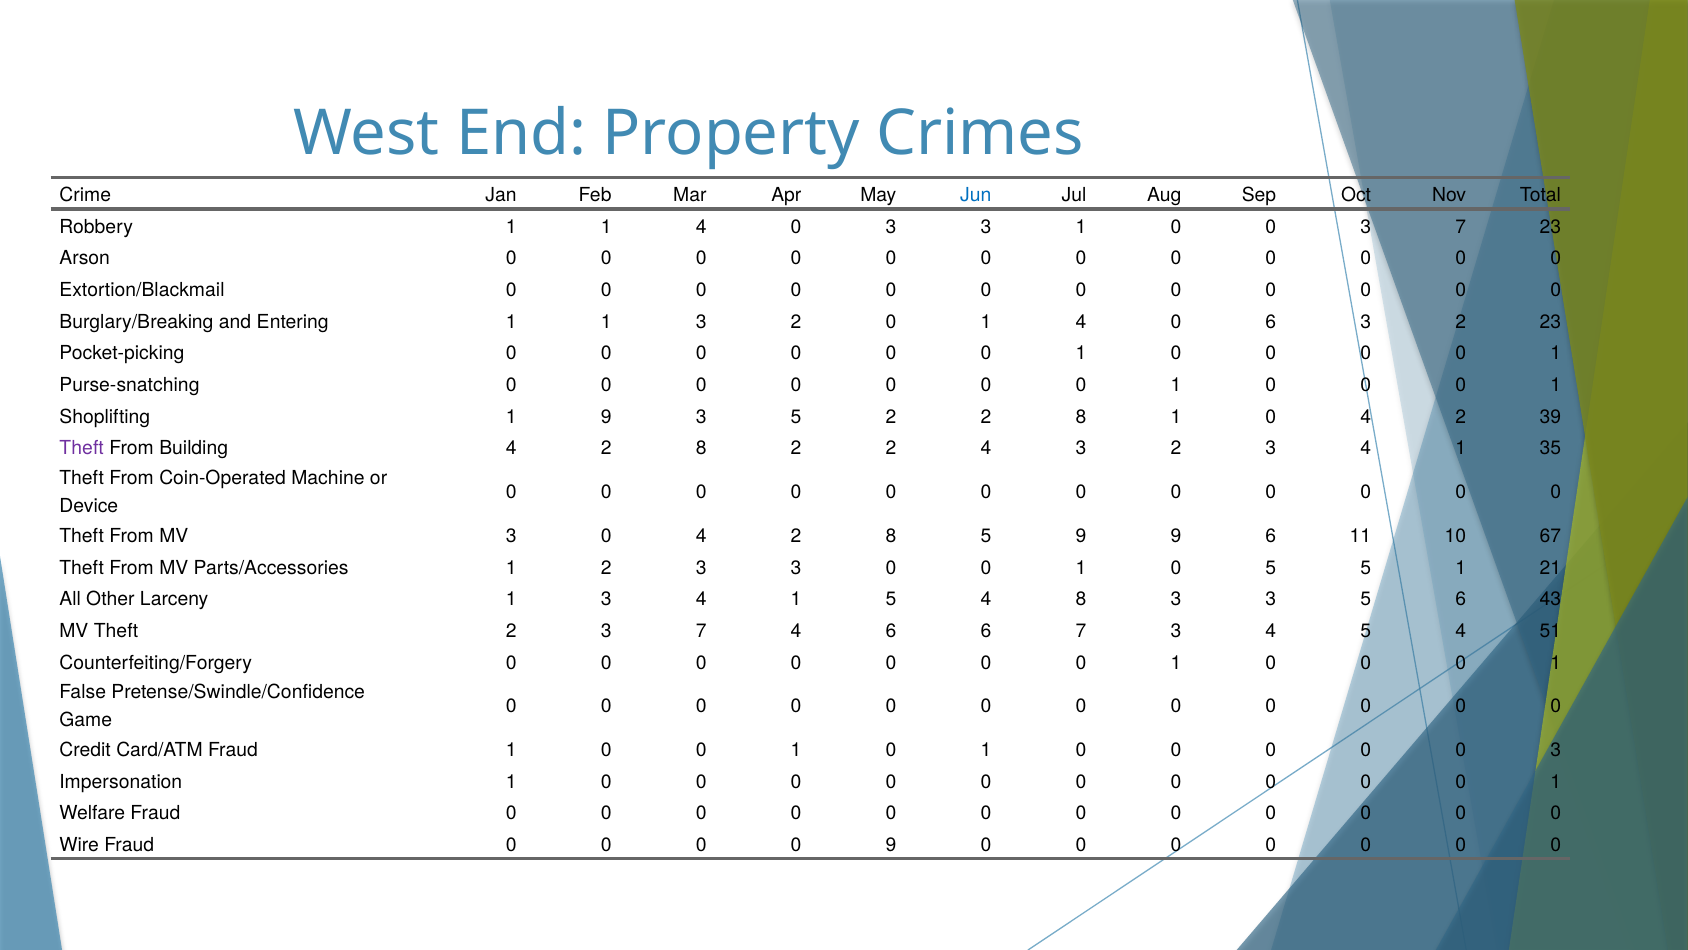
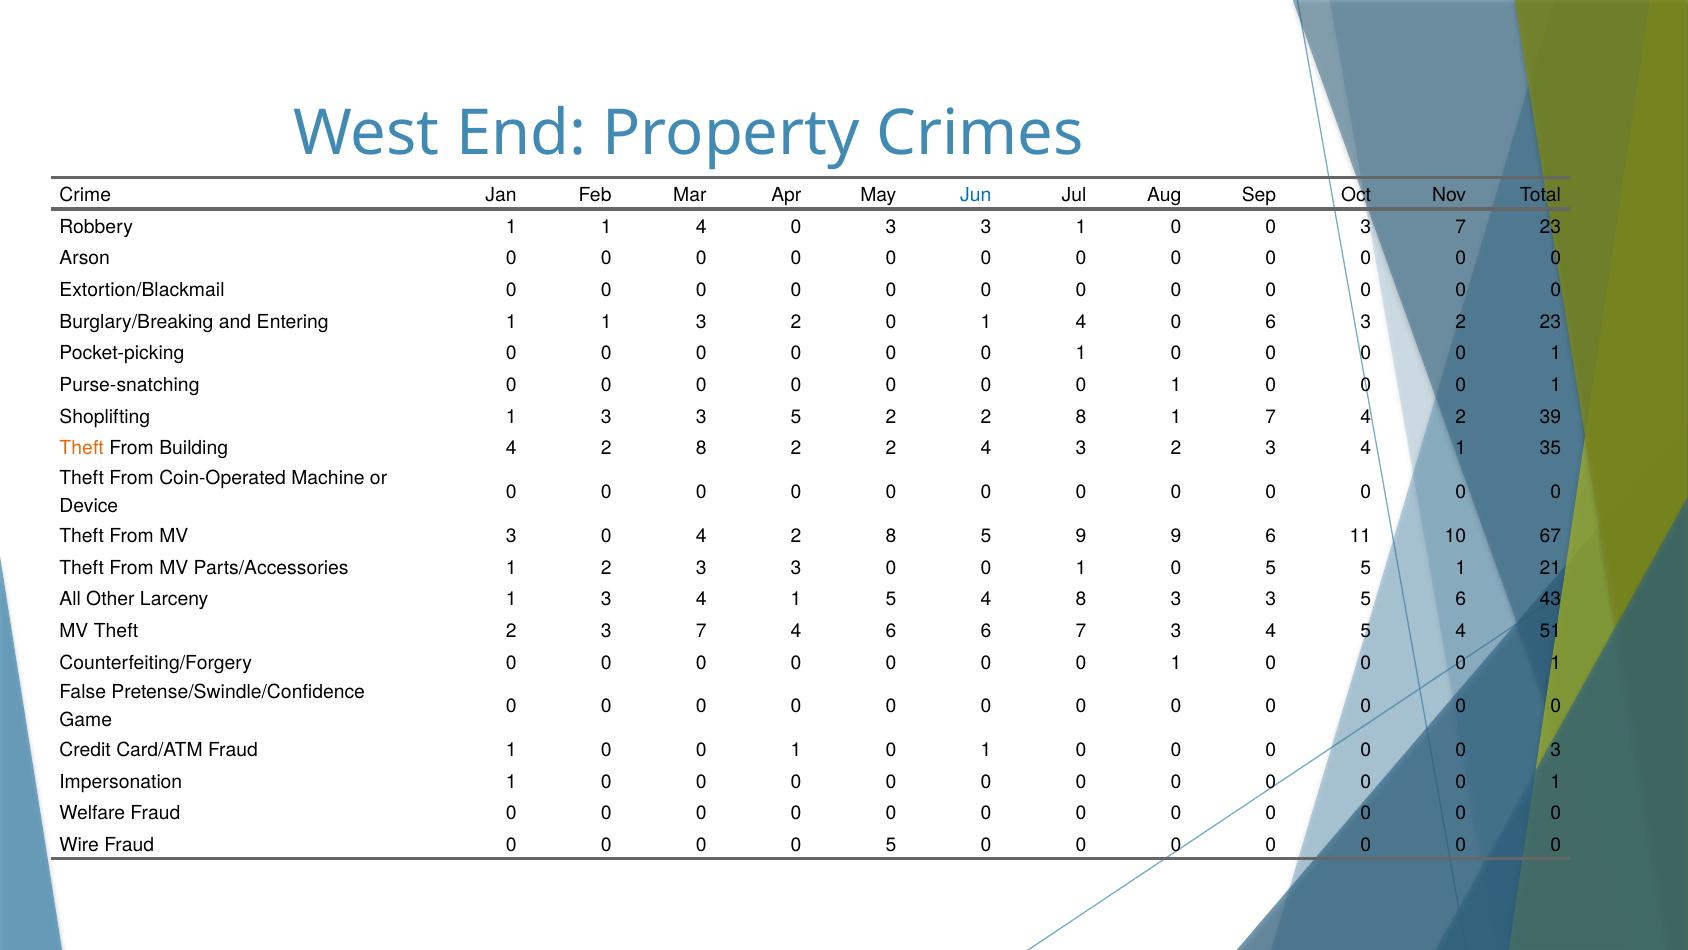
Shoplifting 1 9: 9 -> 3
8 1 0: 0 -> 7
Theft at (82, 448) colour: purple -> orange
0 0 9: 9 -> 5
